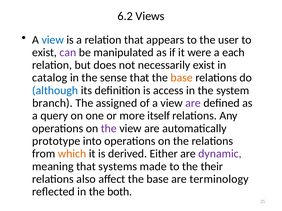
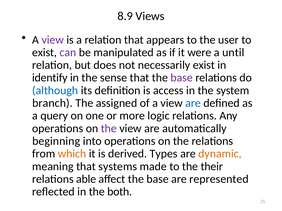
6.2: 6.2 -> 8.9
view at (53, 40) colour: blue -> purple
each: each -> until
catalog: catalog -> identify
base at (182, 78) colour: orange -> purple
are at (193, 103) colour: purple -> blue
itself: itself -> logic
prototype: prototype -> beginning
Either: Either -> Types
dynamic colour: purple -> orange
also: also -> able
terminology: terminology -> represented
